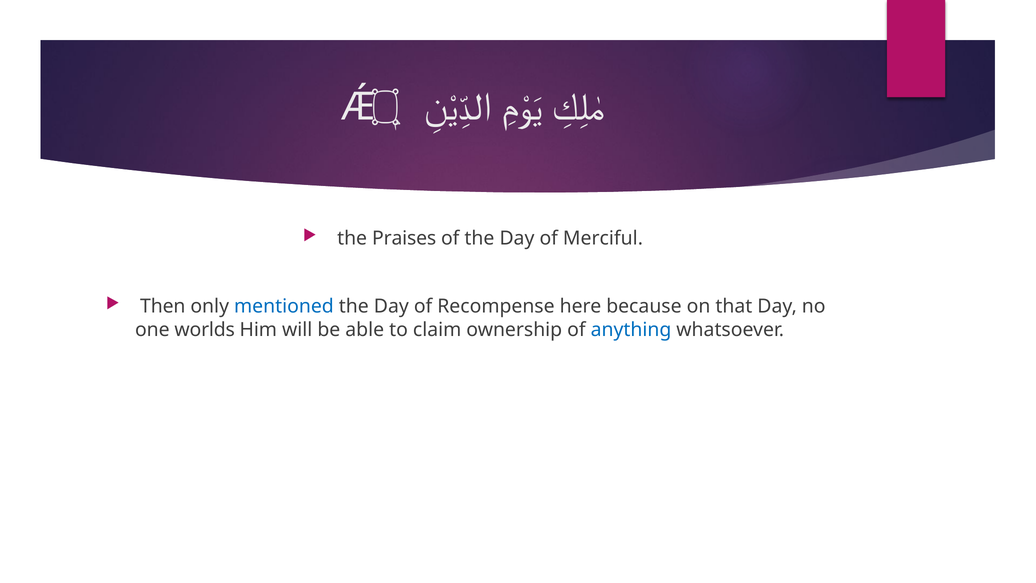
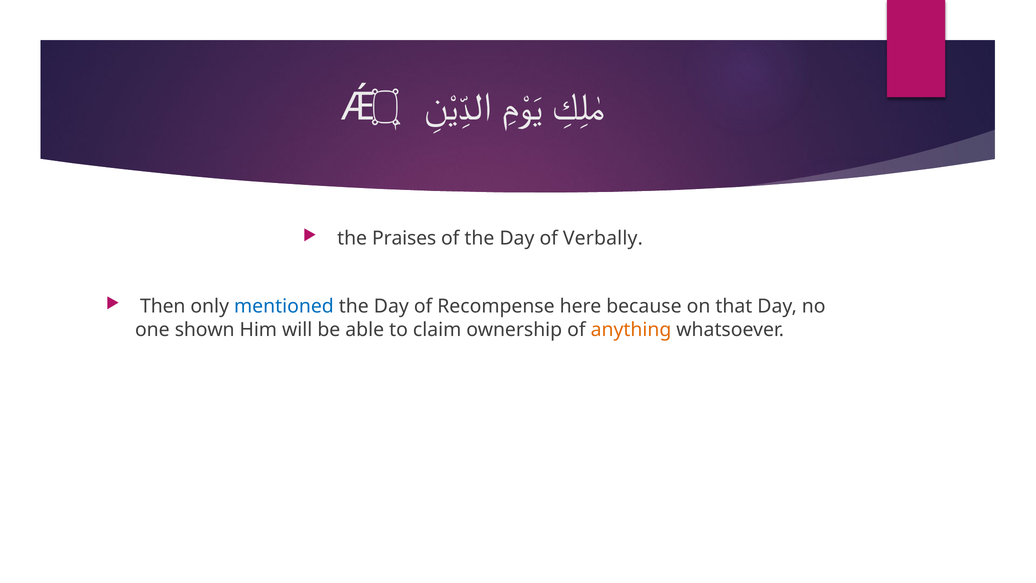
Merciful: Merciful -> Verbally
worlds: worlds -> shown
anything colour: blue -> orange
